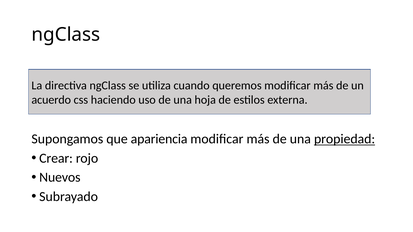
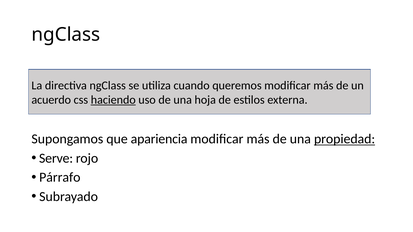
haciendo underline: none -> present
Crear: Crear -> Serve
Nuevos: Nuevos -> Párrafo
